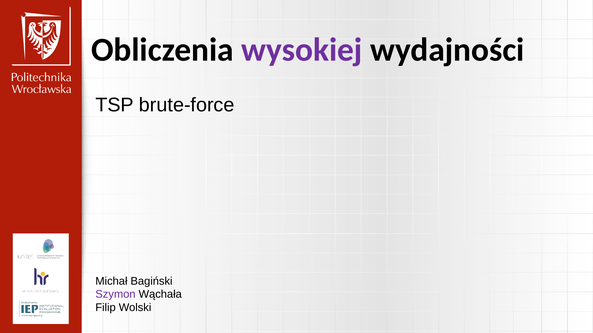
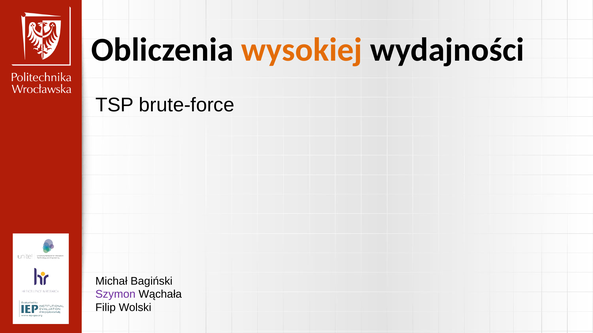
wysokiej colour: purple -> orange
